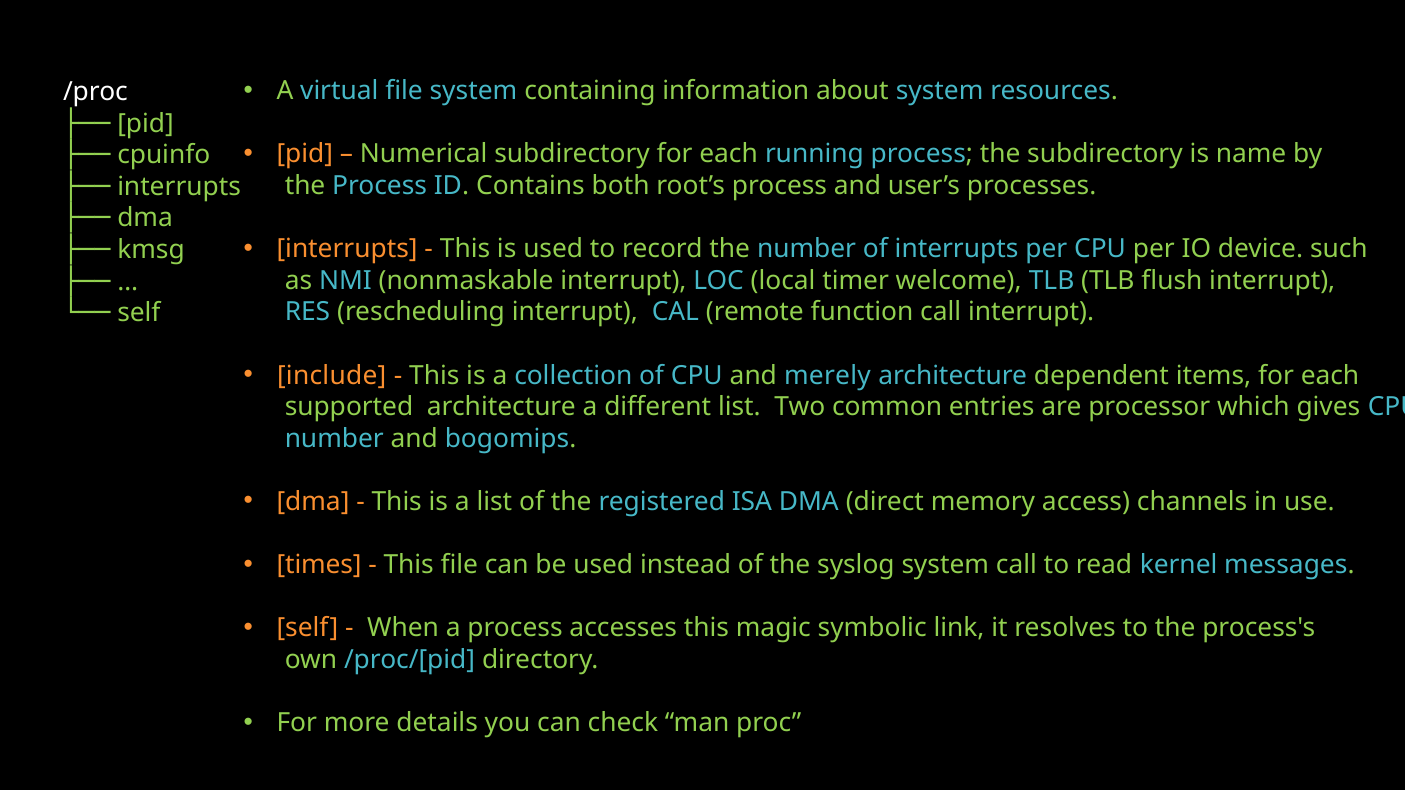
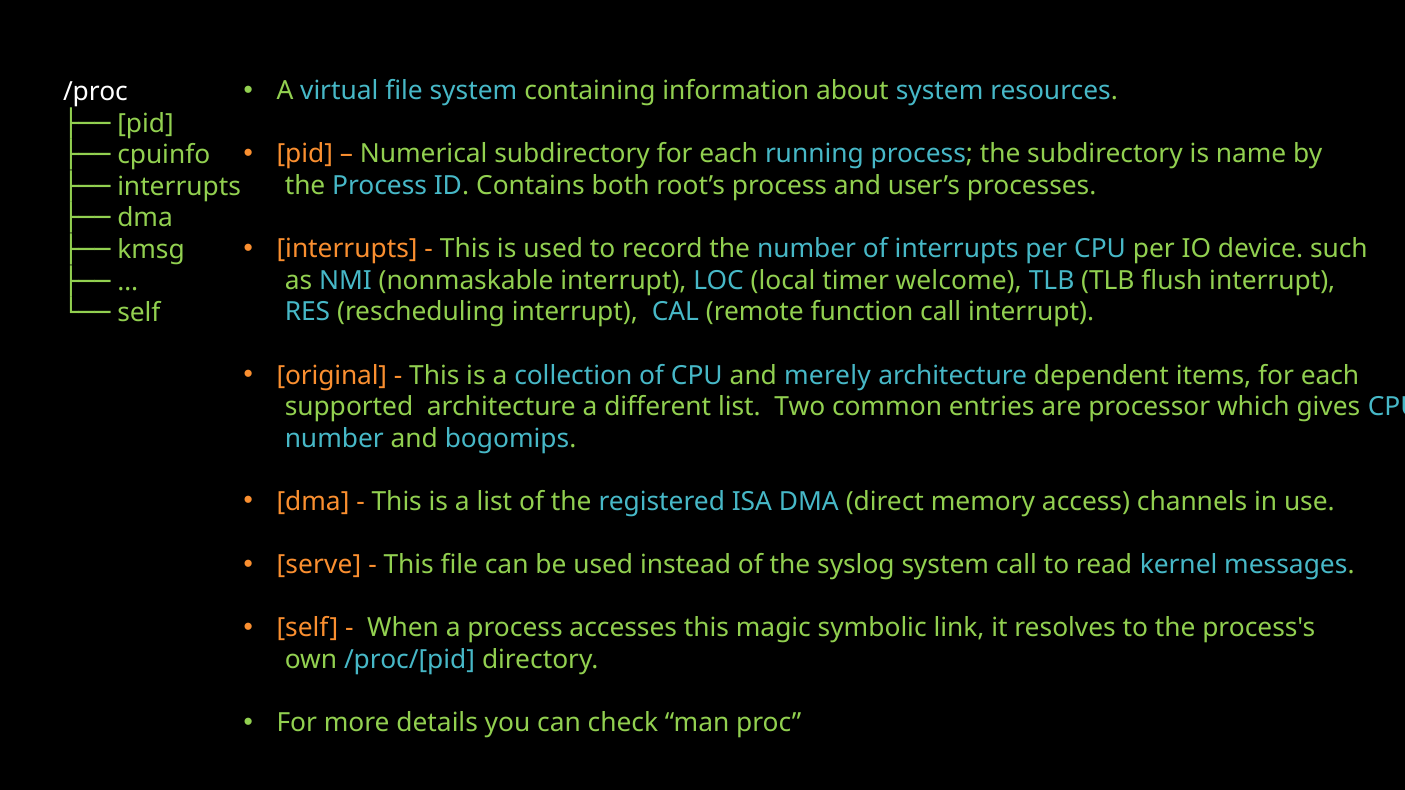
include: include -> original
times: times -> serve
